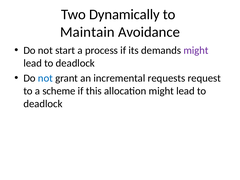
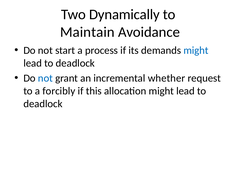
might at (196, 50) colour: purple -> blue
requests: requests -> whether
scheme: scheme -> forcibly
